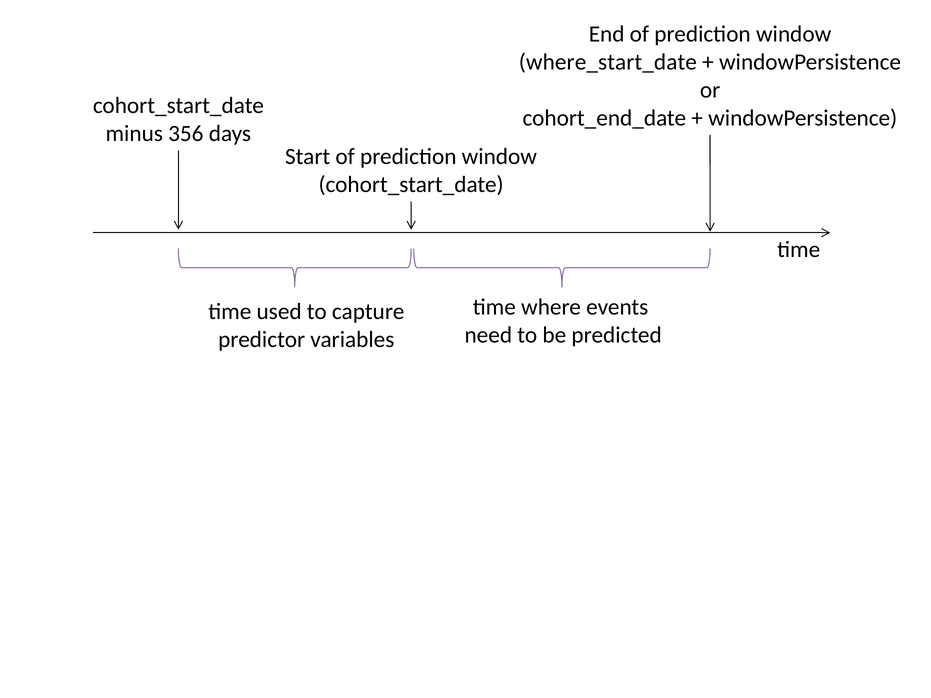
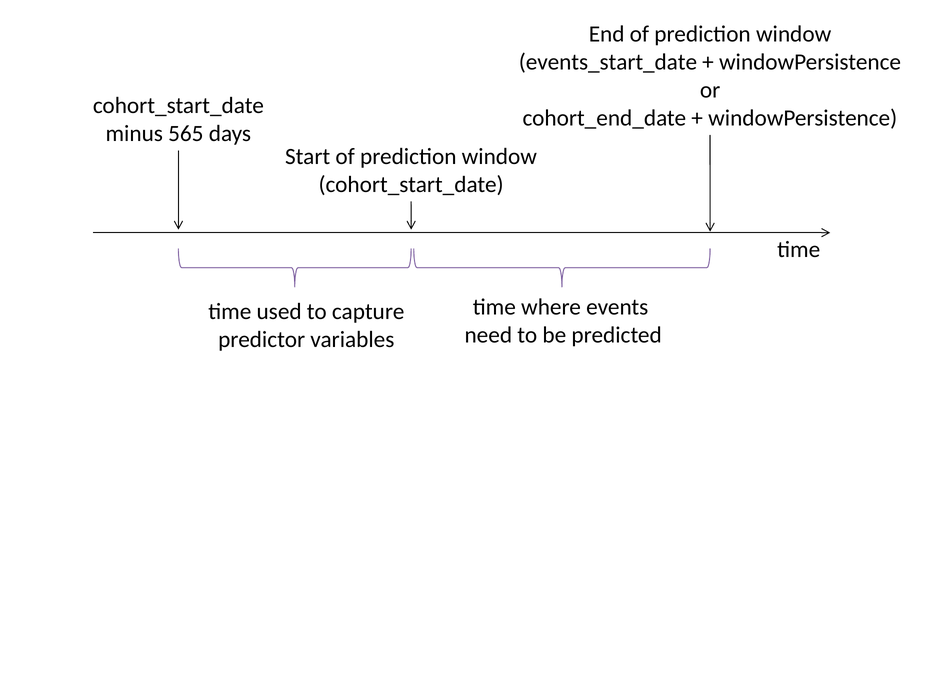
where_start_date: where_start_date -> events_start_date
356: 356 -> 565
